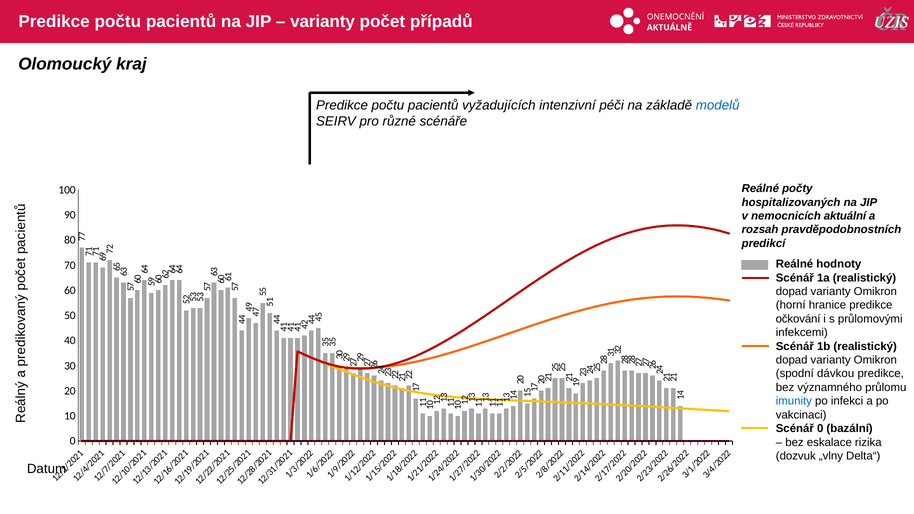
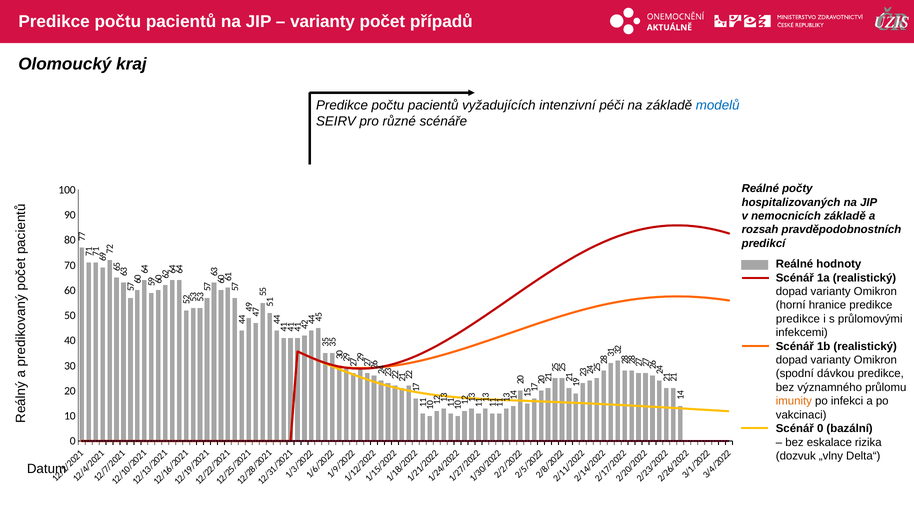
nemocnicích aktuální: aktuální -> základě
očkování at (798, 319): očkování -> predikce
imunity colour: blue -> orange
